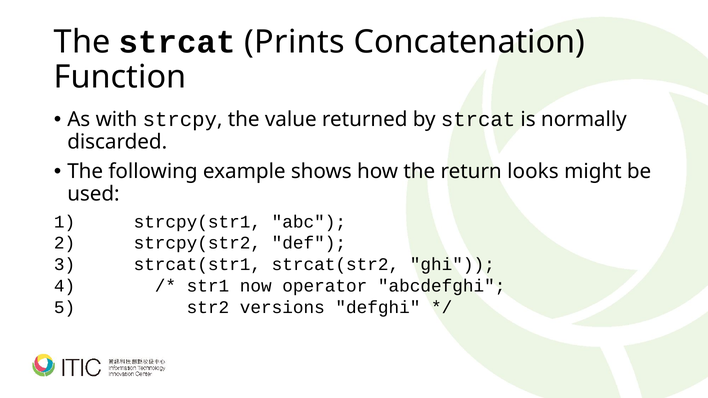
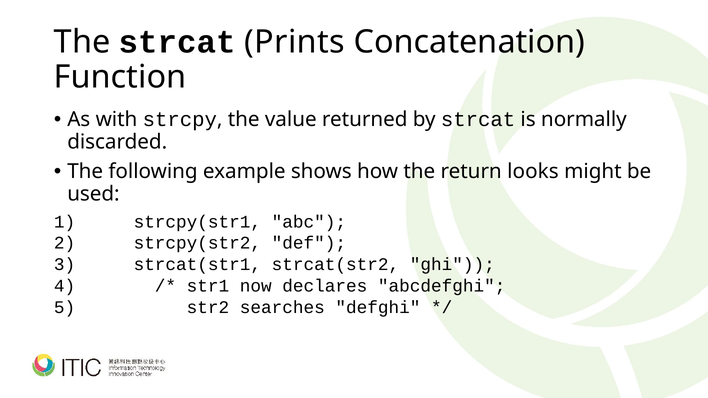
operator: operator -> declares
versions: versions -> searches
